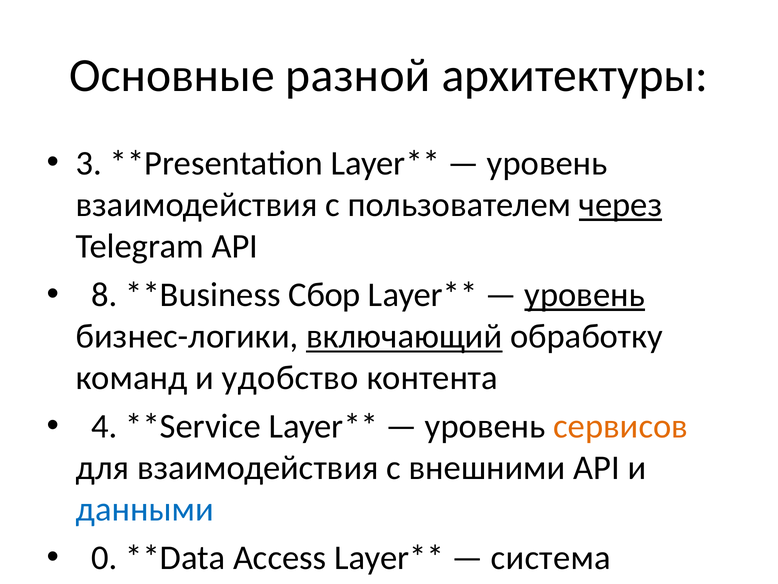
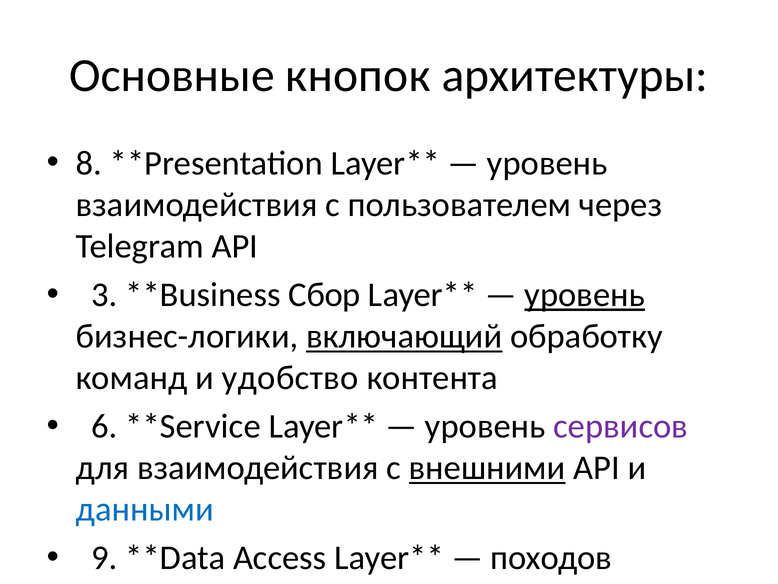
разной: разной -> кнопок
3: 3 -> 8
через underline: present -> none
8: 8 -> 3
4: 4 -> 6
сервисов colour: orange -> purple
внешними underline: none -> present
0: 0 -> 9
система: система -> походов
